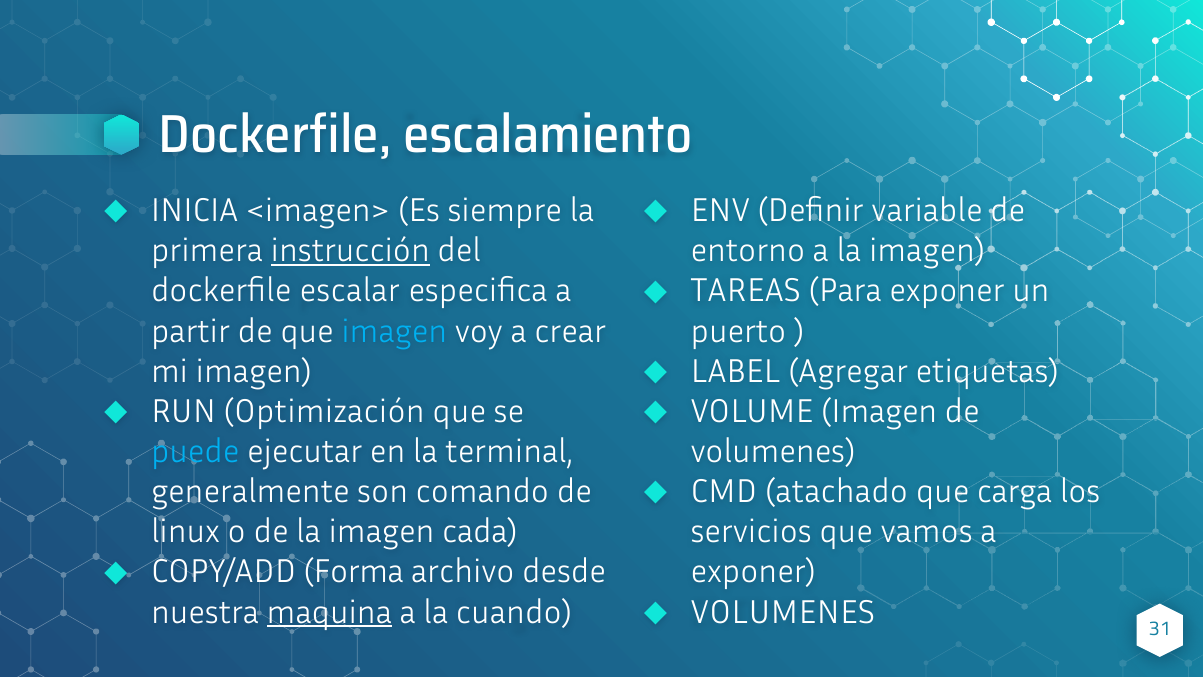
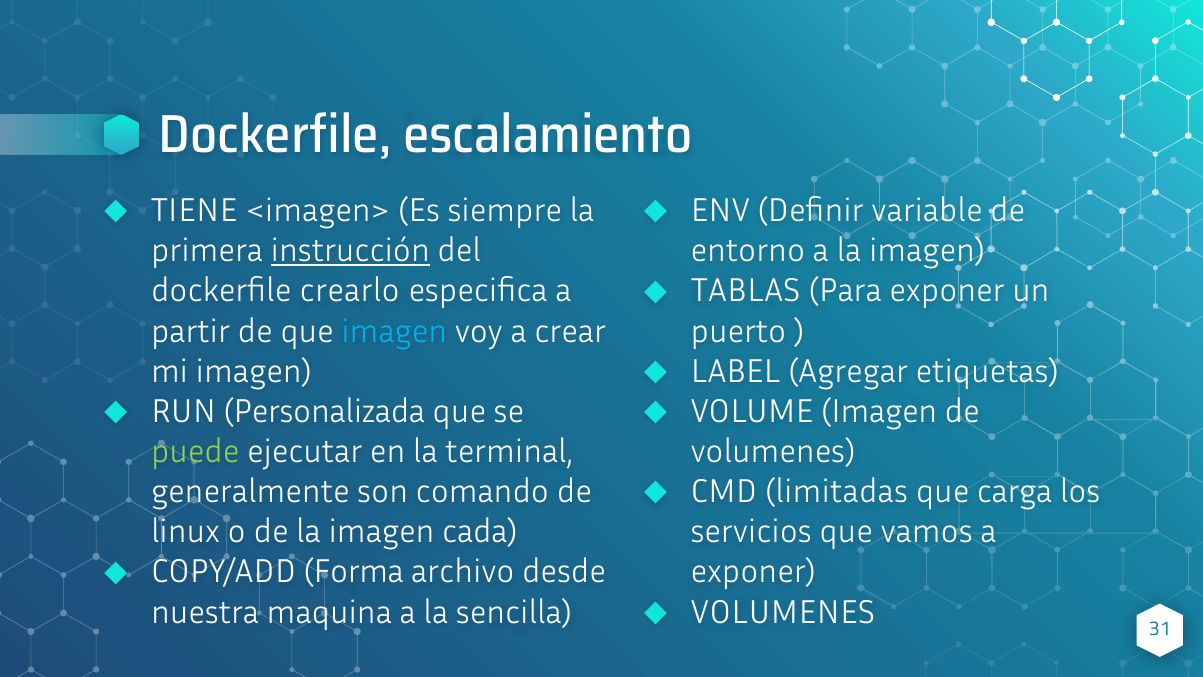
INICIA: INICIA -> TIENE
escalar: escalar -> crearlo
TAREAS: TAREAS -> TABLAS
Optimización: Optimización -> Personalizada
puede colour: light blue -> light green
atachado: atachado -> limitadas
maquina underline: present -> none
cuando: cuando -> sencilla
